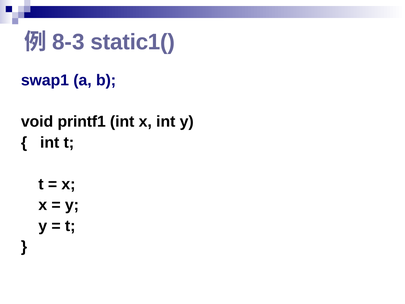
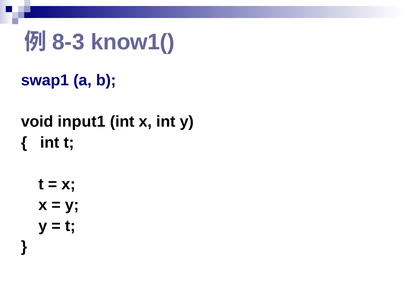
static1(: static1( -> know1(
printf1: printf1 -> input1
